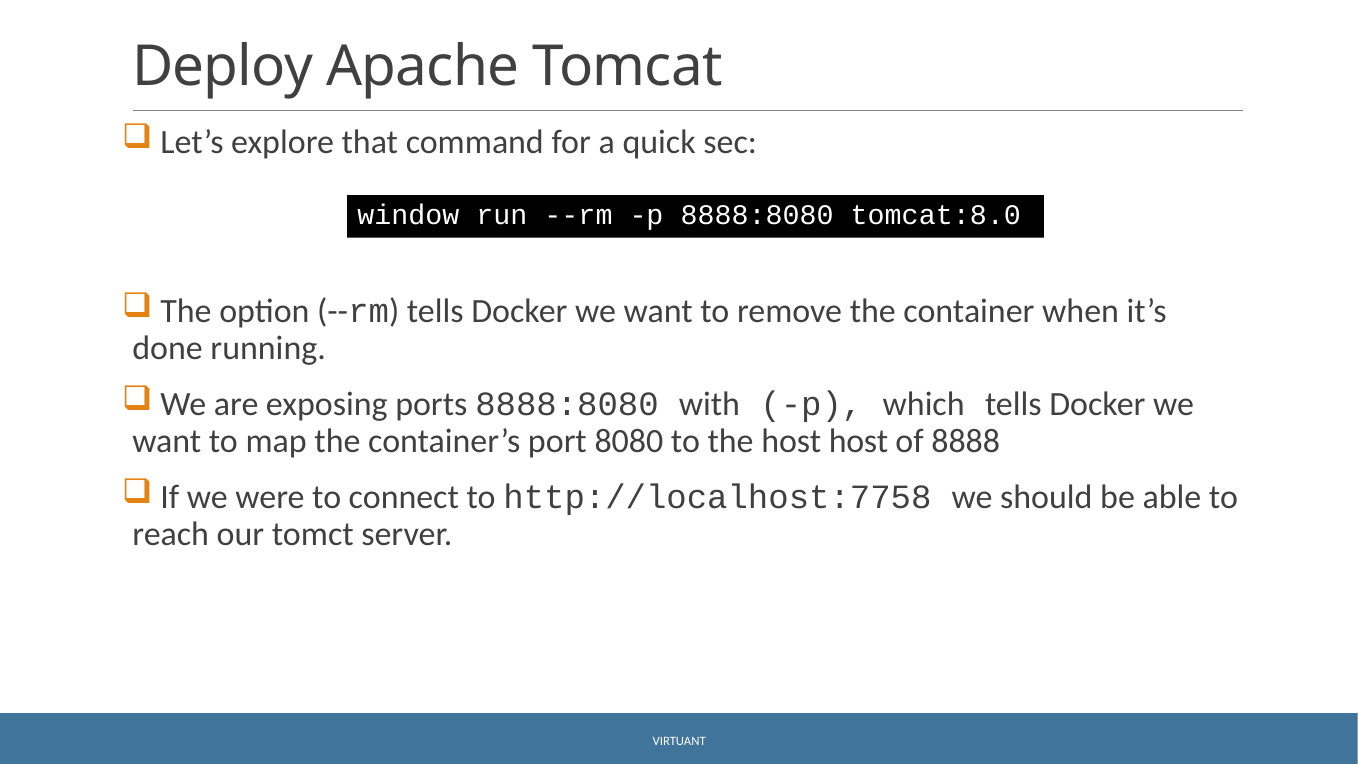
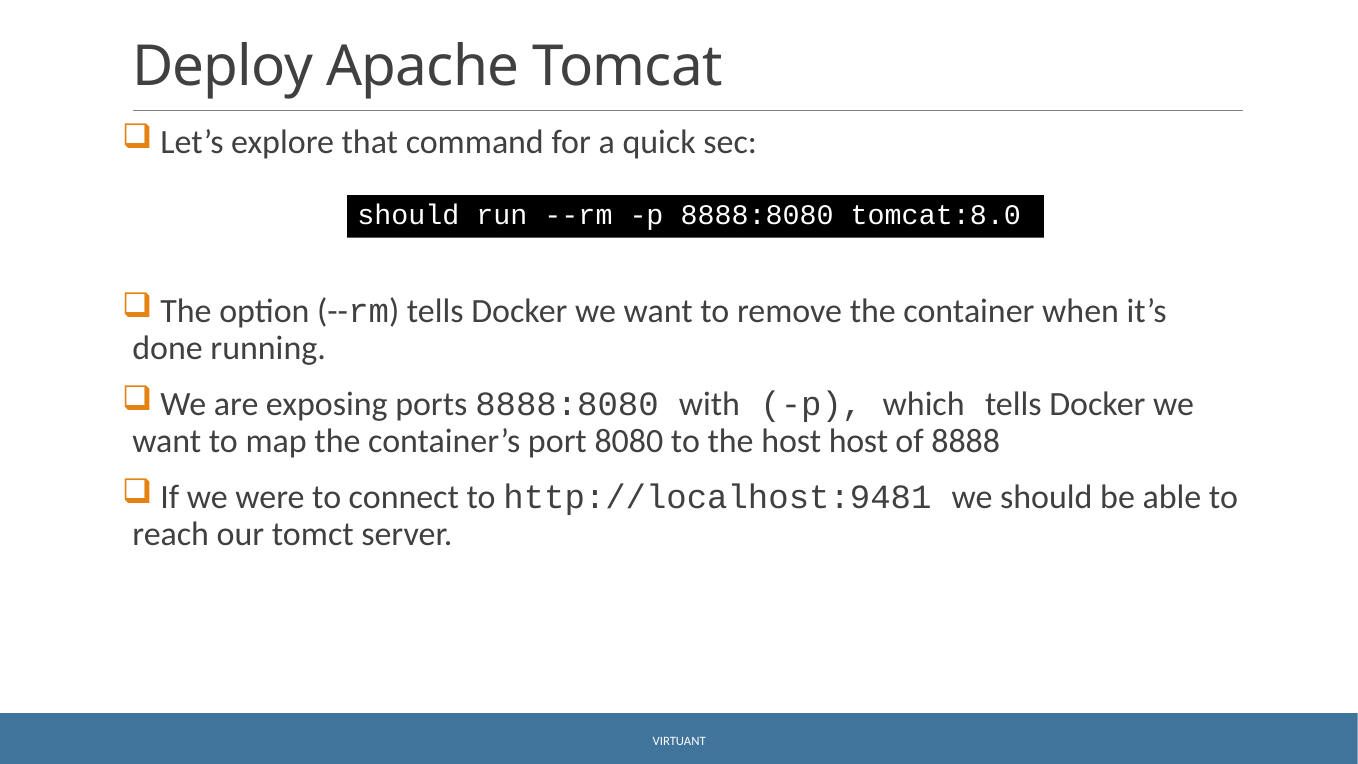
window at (408, 215): window -> should
http://localhost:7758: http://localhost:7758 -> http://localhost:9481
